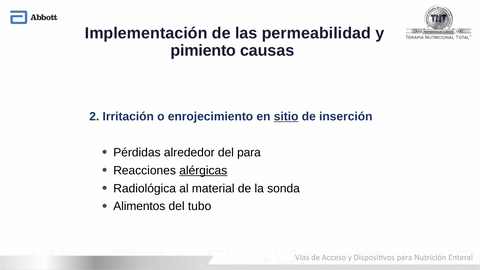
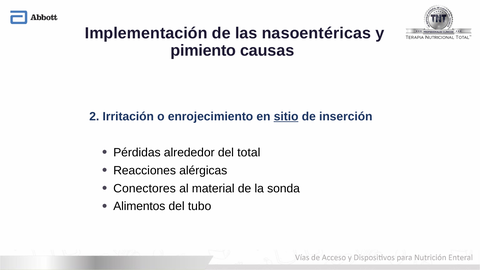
permeabilidad: permeabilidad -> nasoentéricas
para: para -> total
alérgicas underline: present -> none
Radiológica: Radiológica -> Conectores
